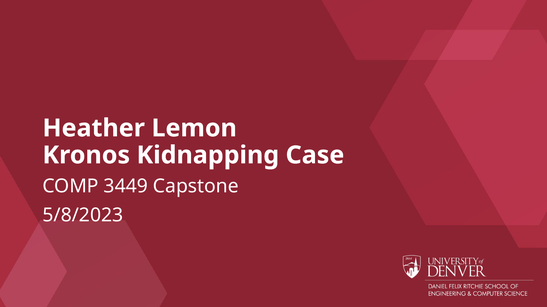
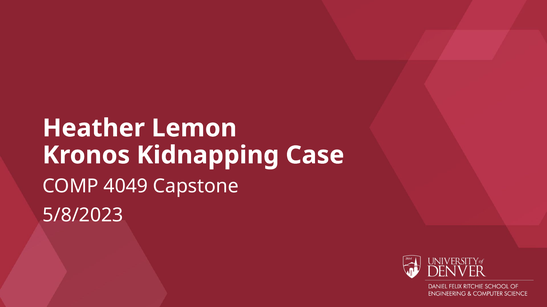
3449: 3449 -> 4049
